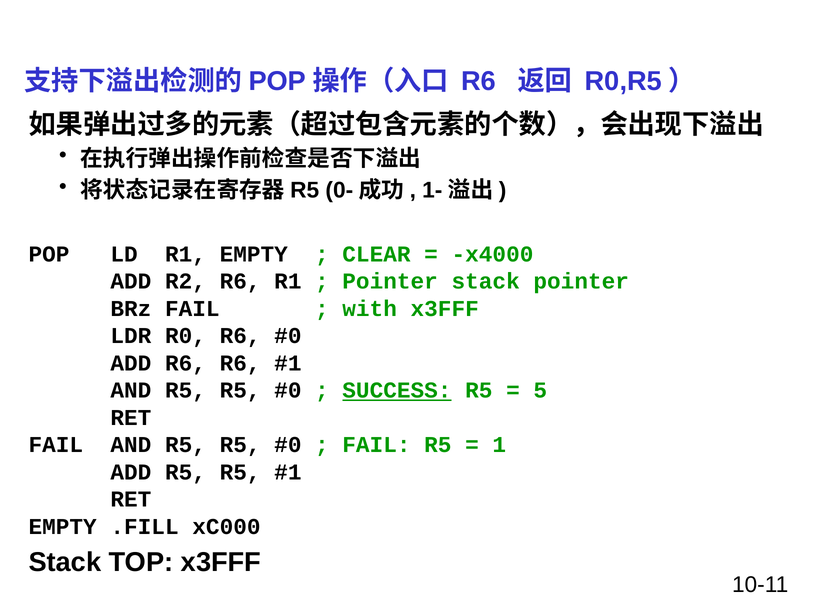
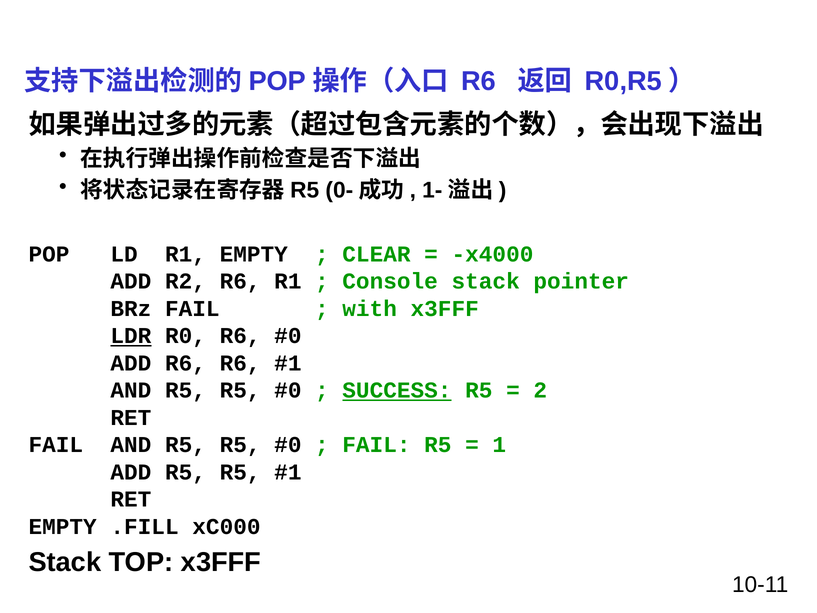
Pointer at (390, 281): Pointer -> Console
LDR underline: none -> present
5: 5 -> 2
